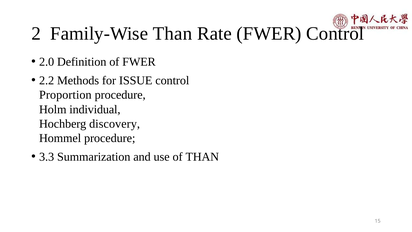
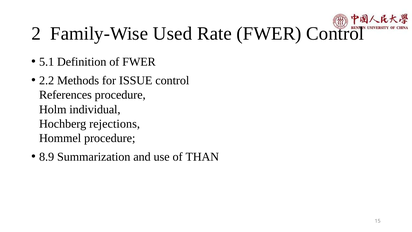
Family-Wise Than: Than -> Used
2.0: 2.0 -> 5.1
Proportion: Proportion -> References
discovery: discovery -> rejections
3.3: 3.3 -> 8.9
